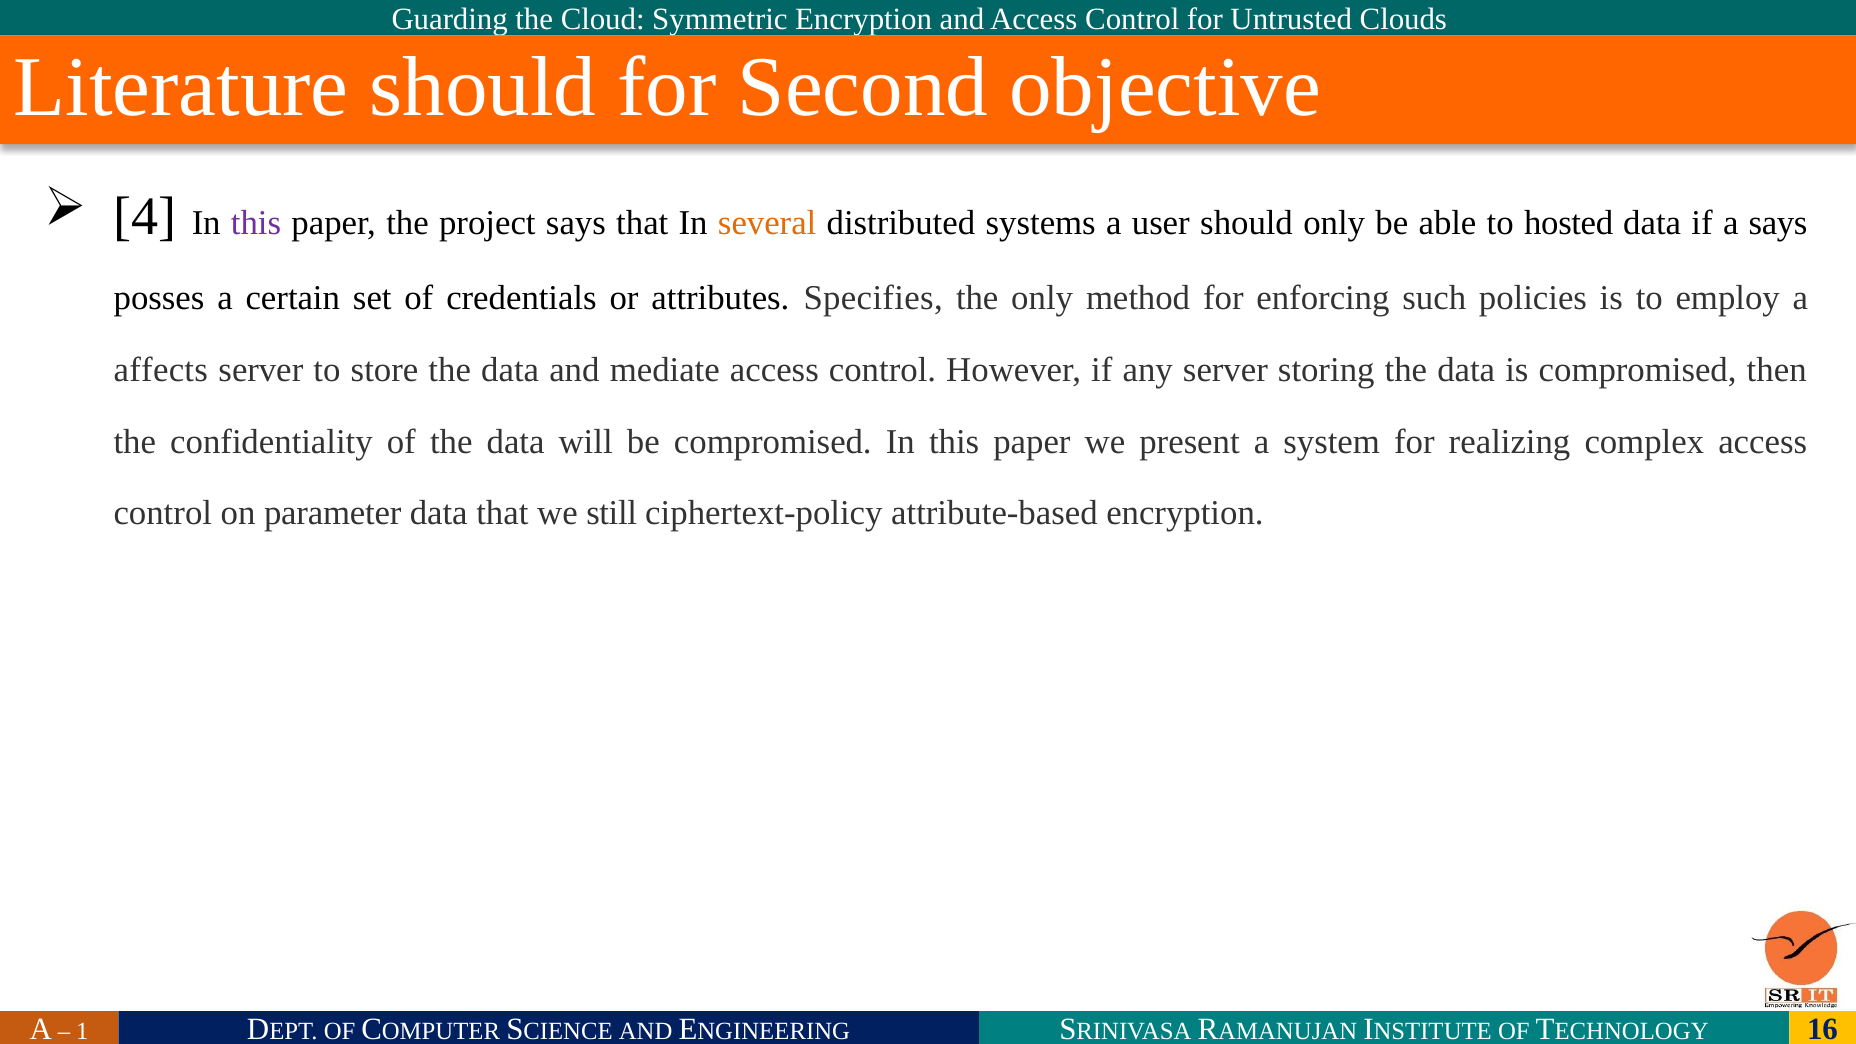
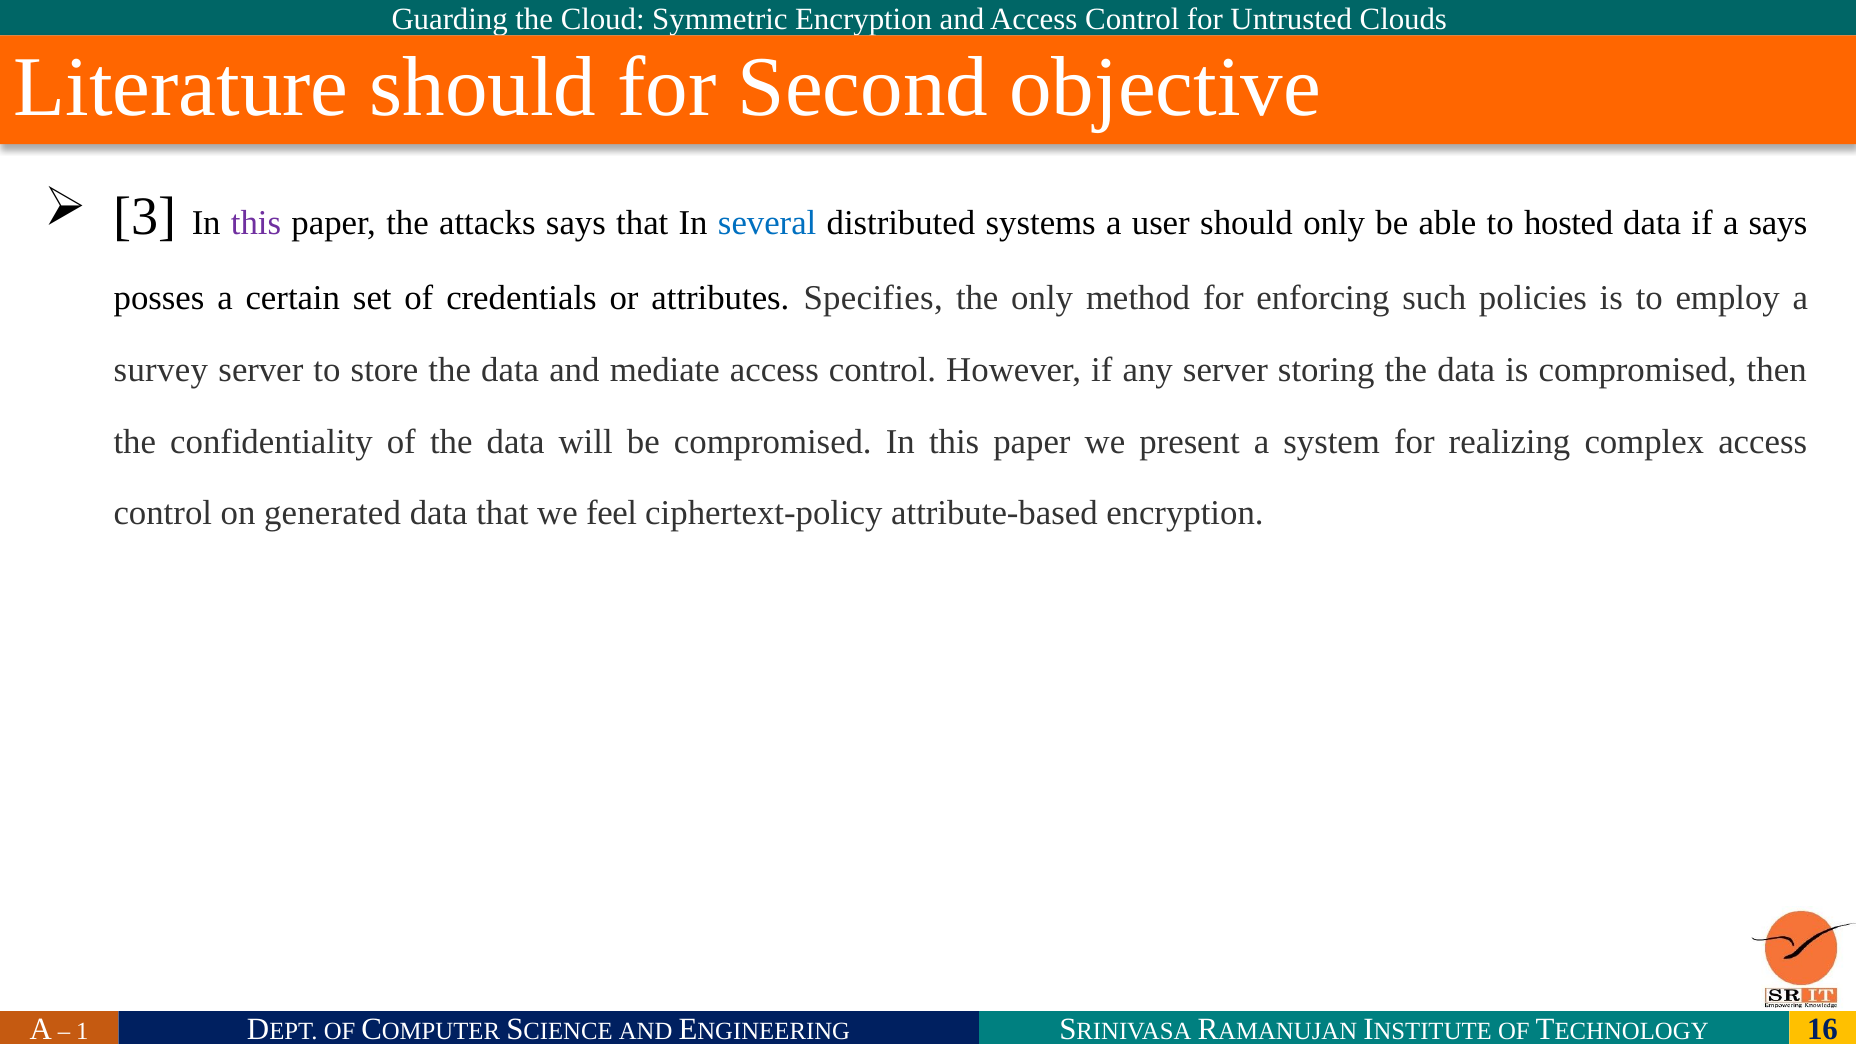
4: 4 -> 3
project: project -> attacks
several colour: orange -> blue
affects: affects -> survey
parameter: parameter -> generated
still: still -> feel
